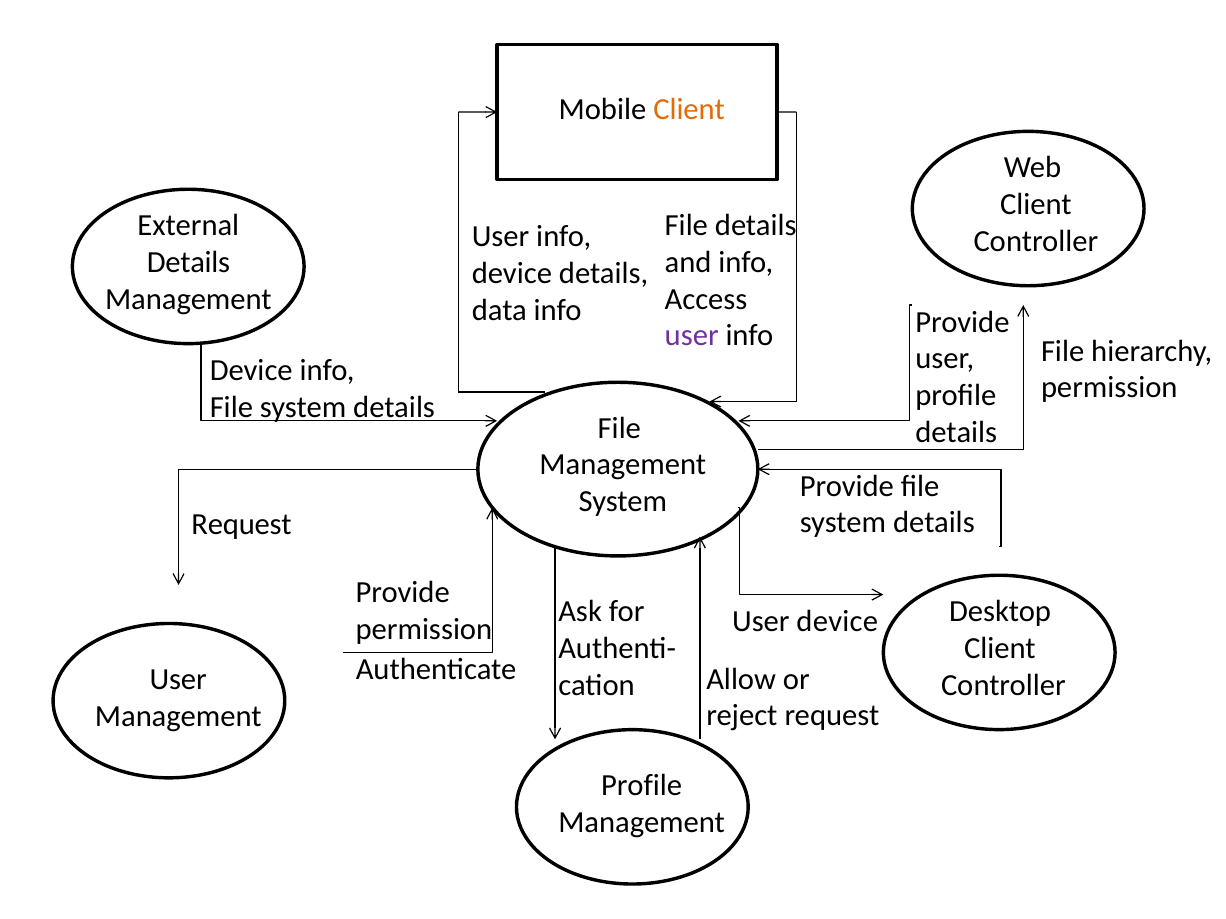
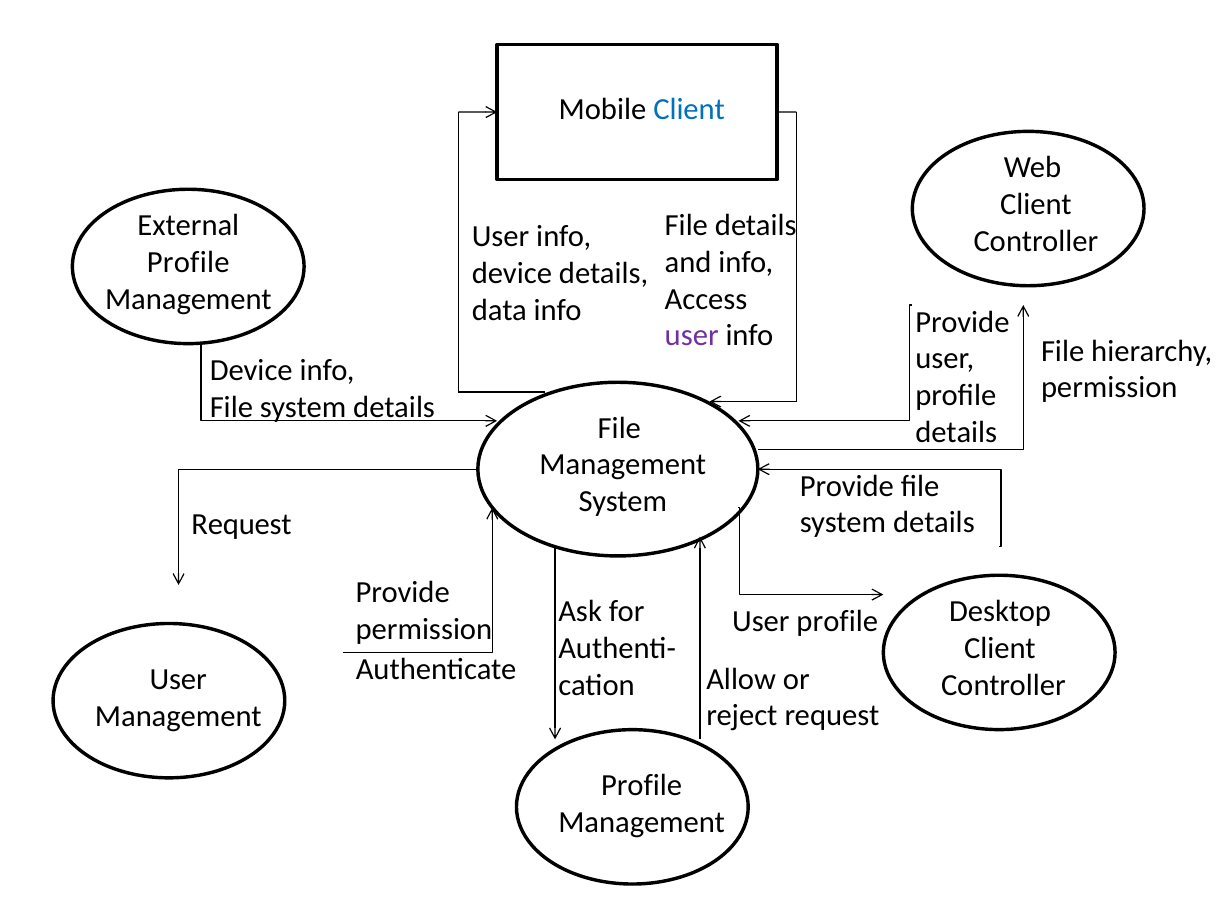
Client at (689, 110) colour: orange -> blue
Details at (189, 262): Details -> Profile
device at (837, 621): device -> profile
